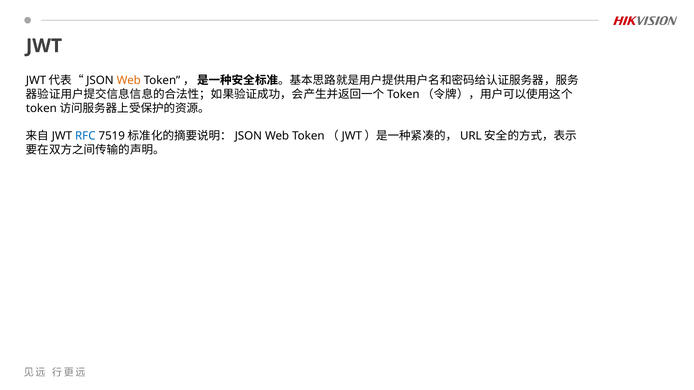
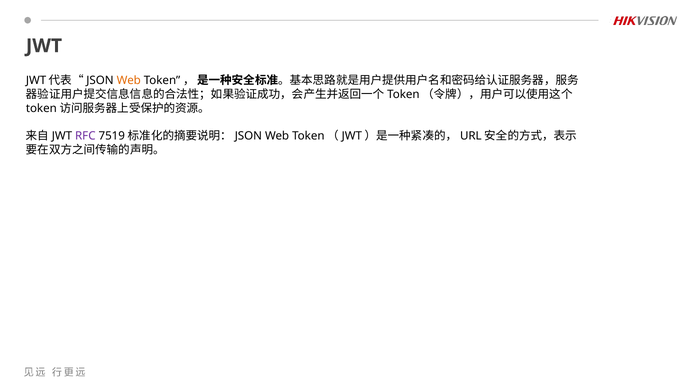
RFC colour: blue -> purple
